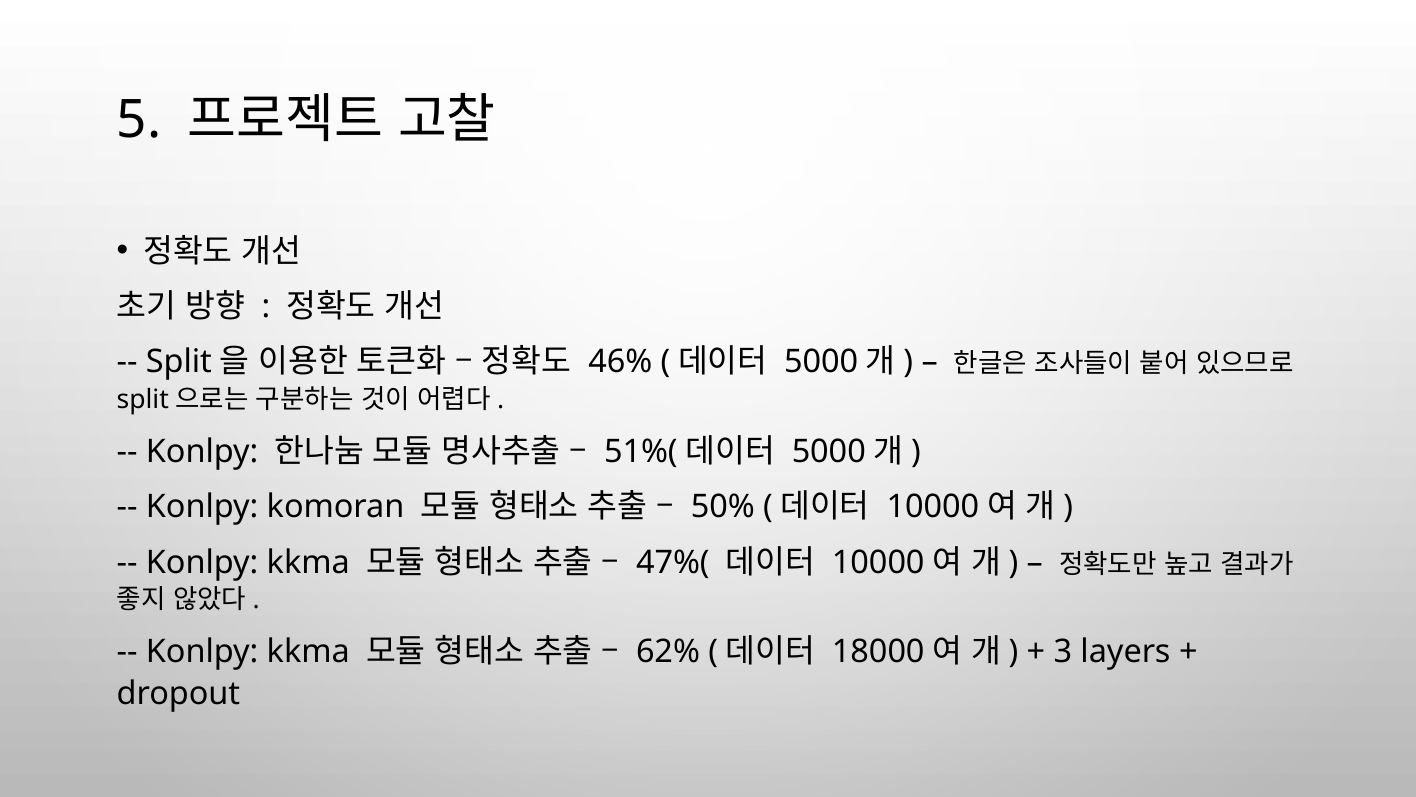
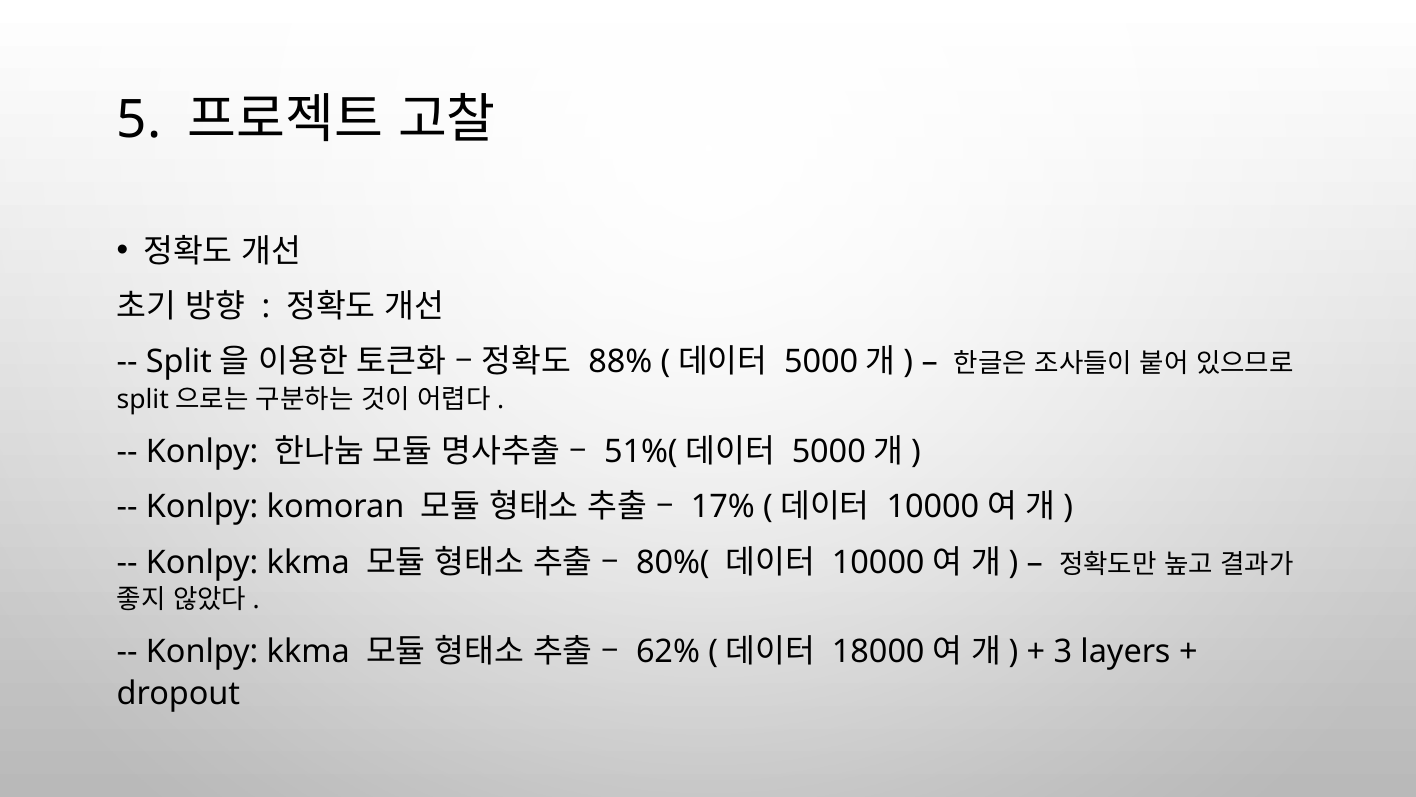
46%: 46% -> 88%
50%: 50% -> 17%
47%(: 47%( -> 80%(
